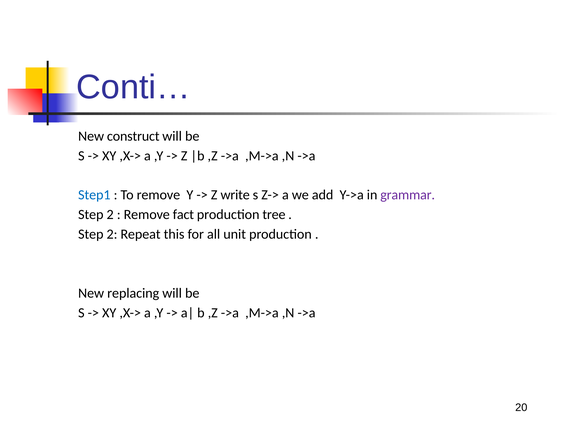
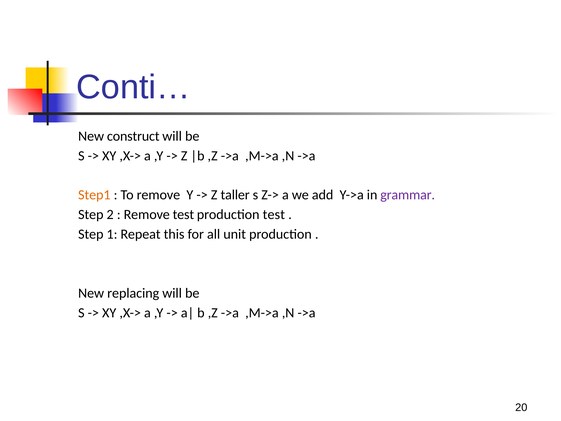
Step1 colour: blue -> orange
write: write -> taller
Remove fact: fact -> test
production tree: tree -> test
2 at (112, 234): 2 -> 1
